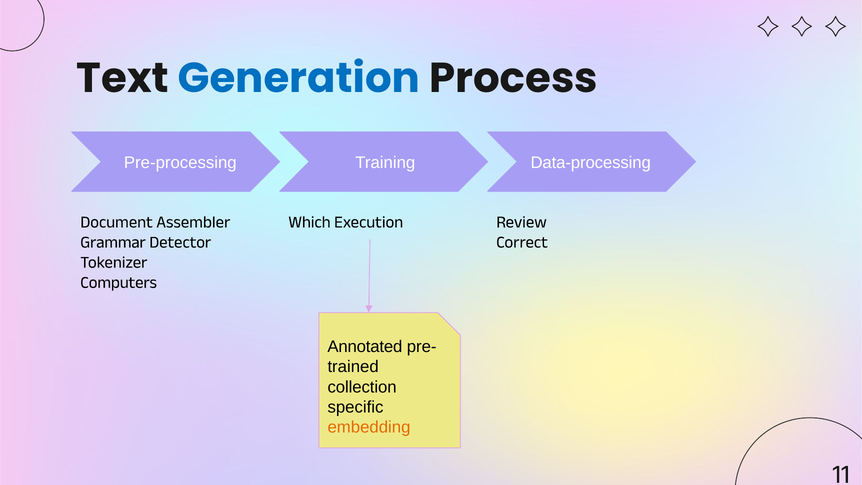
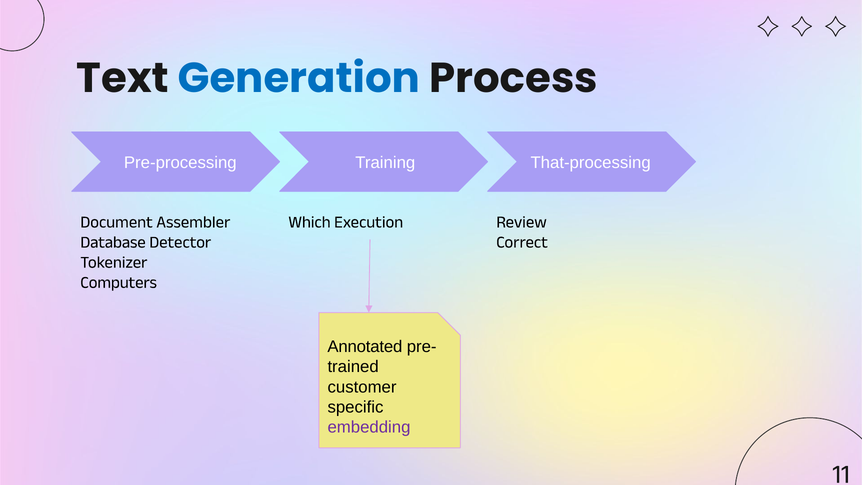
Data-processing: Data-processing -> That-processing
Grammar: Grammar -> Database
collection: collection -> customer
embedding colour: orange -> purple
